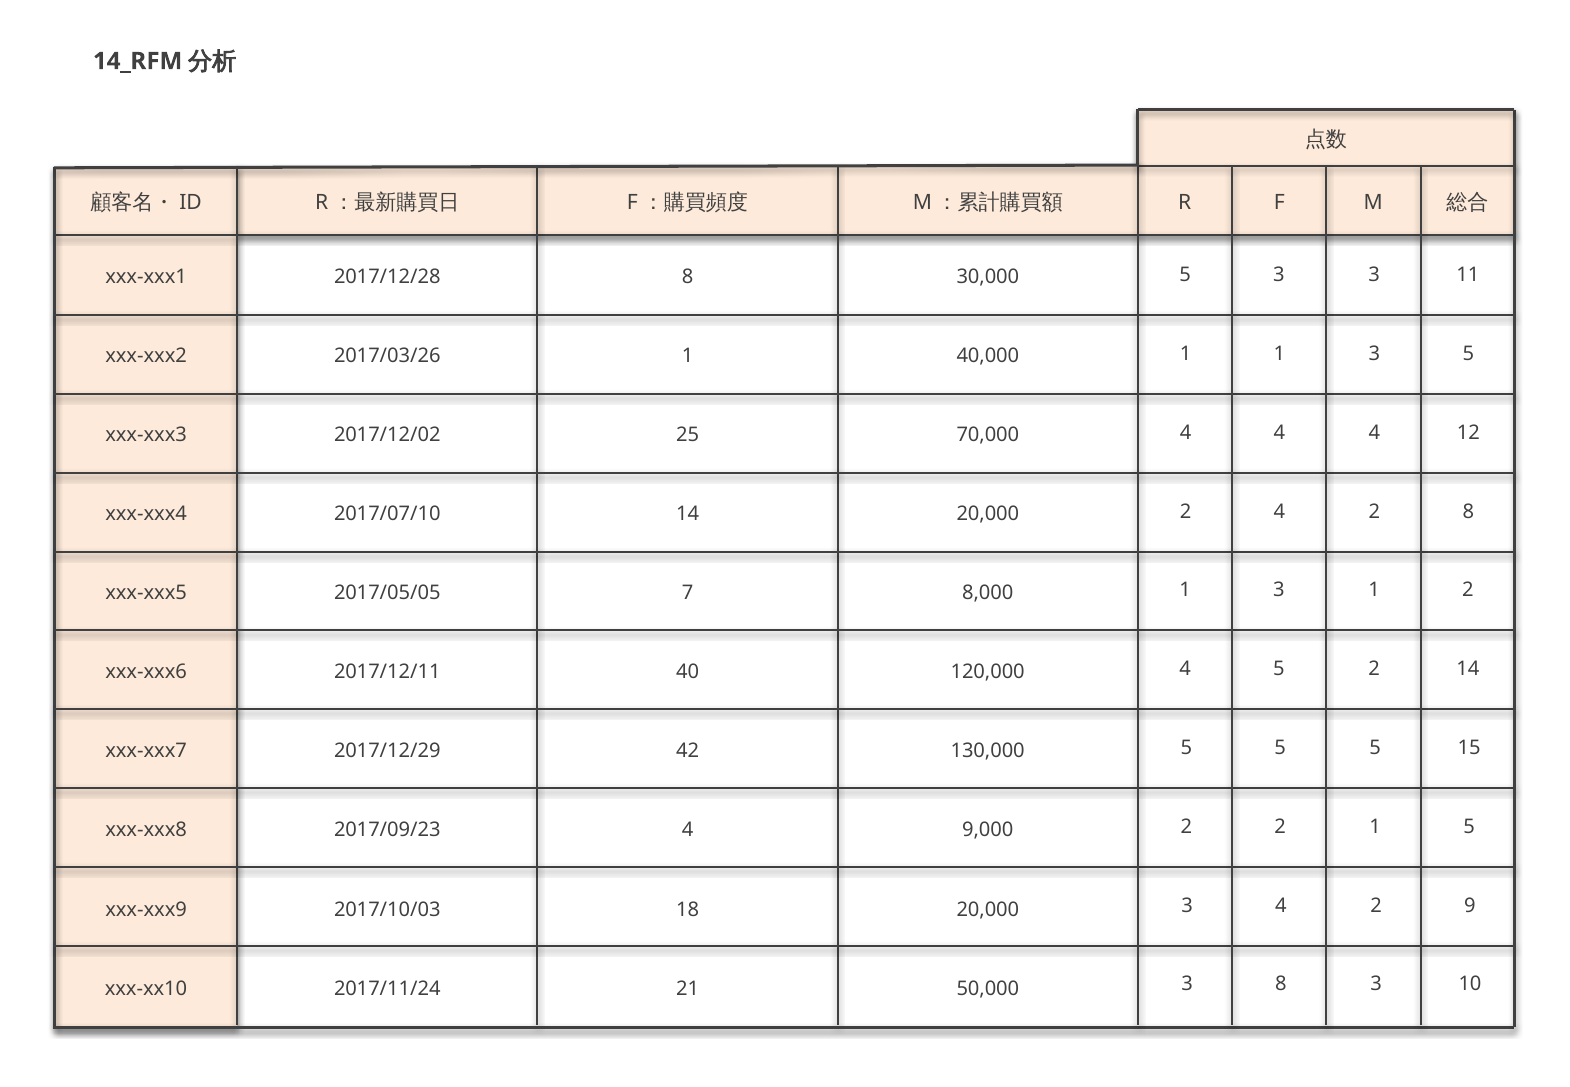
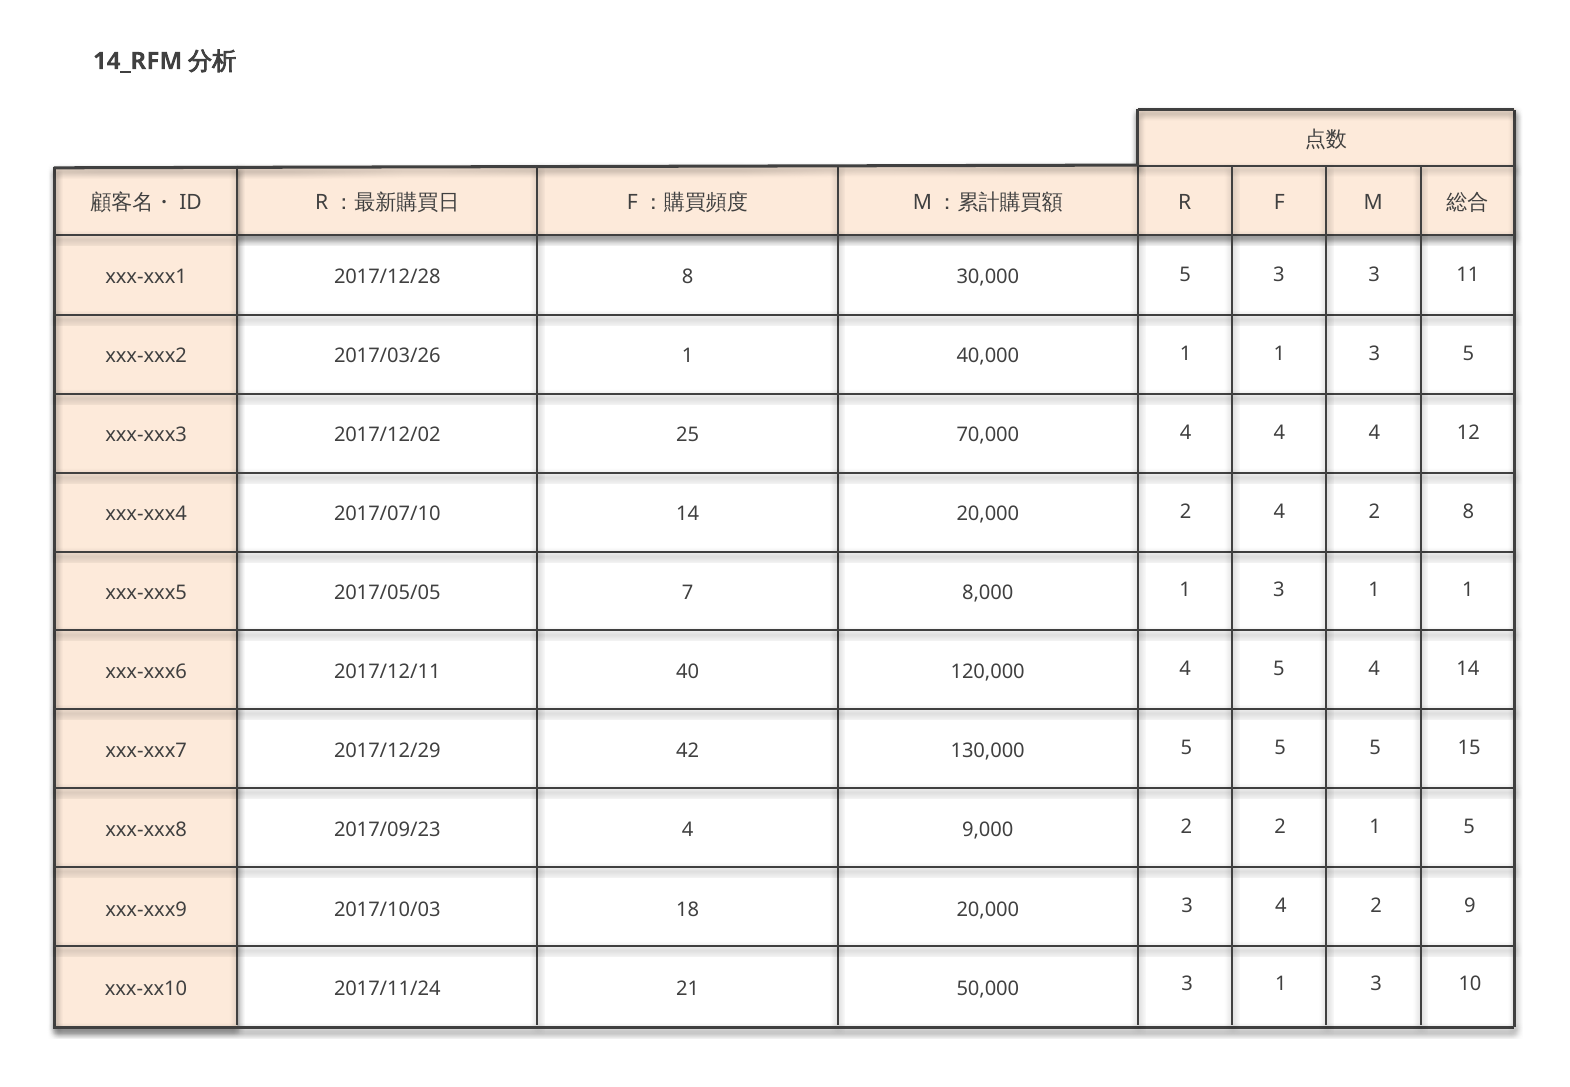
3 1 2: 2 -> 1
4 5 2: 2 -> 4
8 at (1281, 984): 8 -> 1
